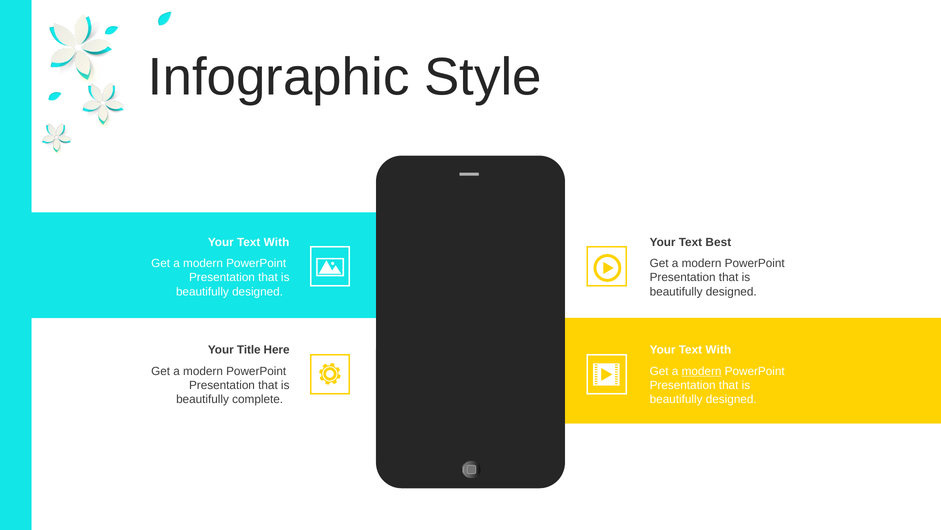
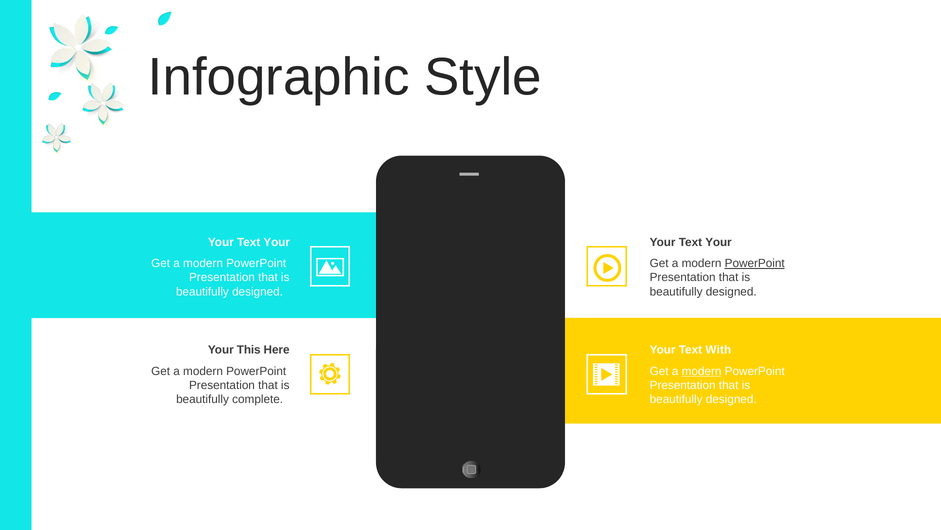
With at (277, 242): With -> Your
Best at (718, 242): Best -> Your
PowerPoint at (755, 263) underline: none -> present
Title: Title -> This
